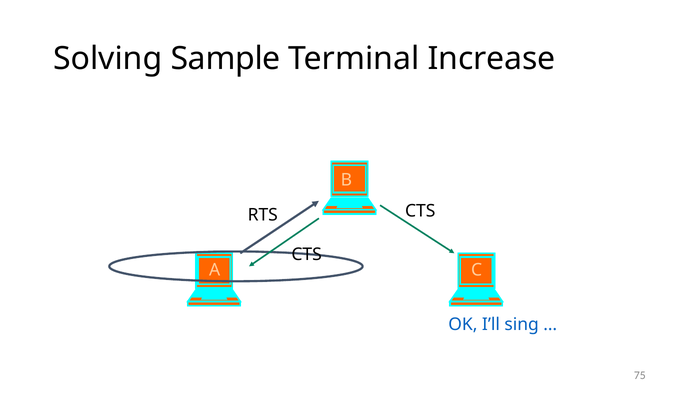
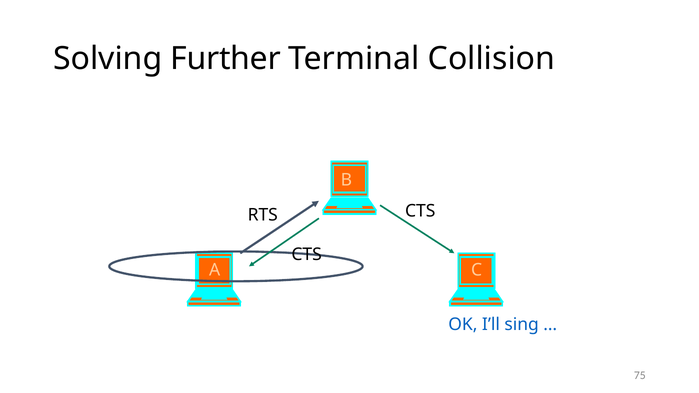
Sample: Sample -> Further
Increase: Increase -> Collision
